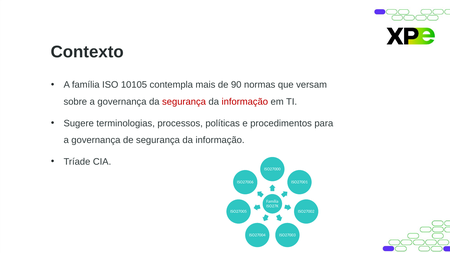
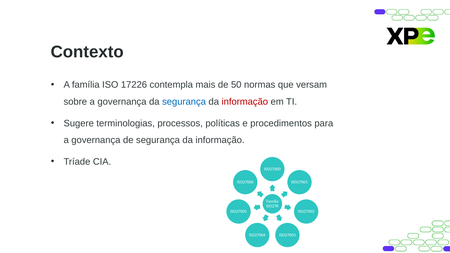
10105: 10105 -> 17226
90: 90 -> 50
segurança at (184, 102) colour: red -> blue
